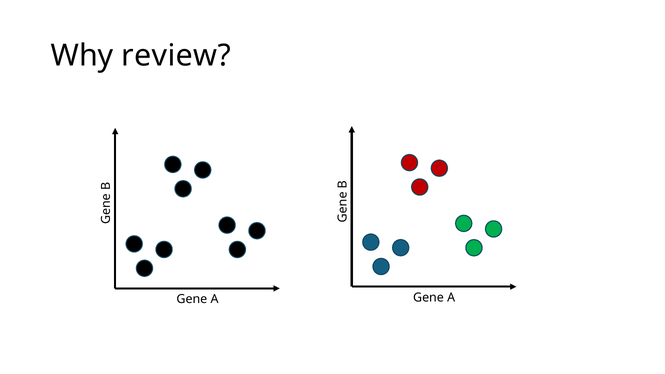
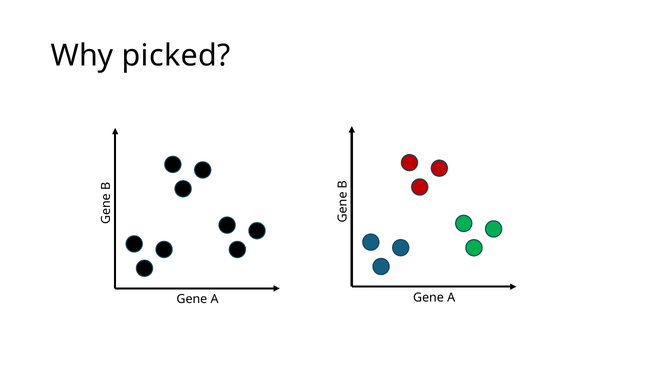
review: review -> picked
